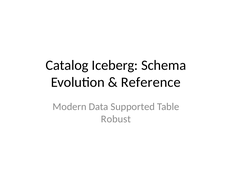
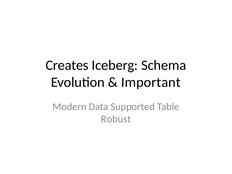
Catalog: Catalog -> Creates
Reference: Reference -> Important
